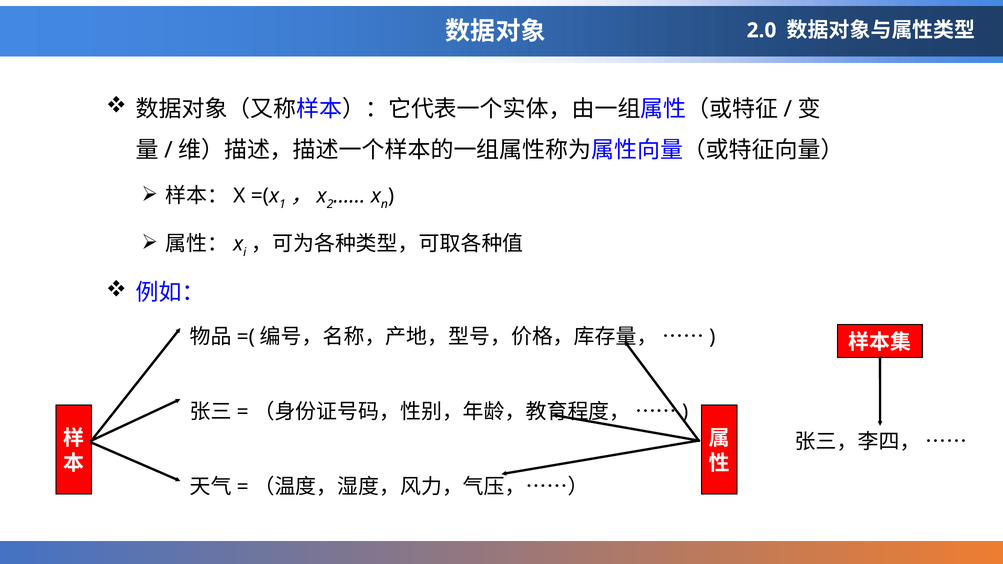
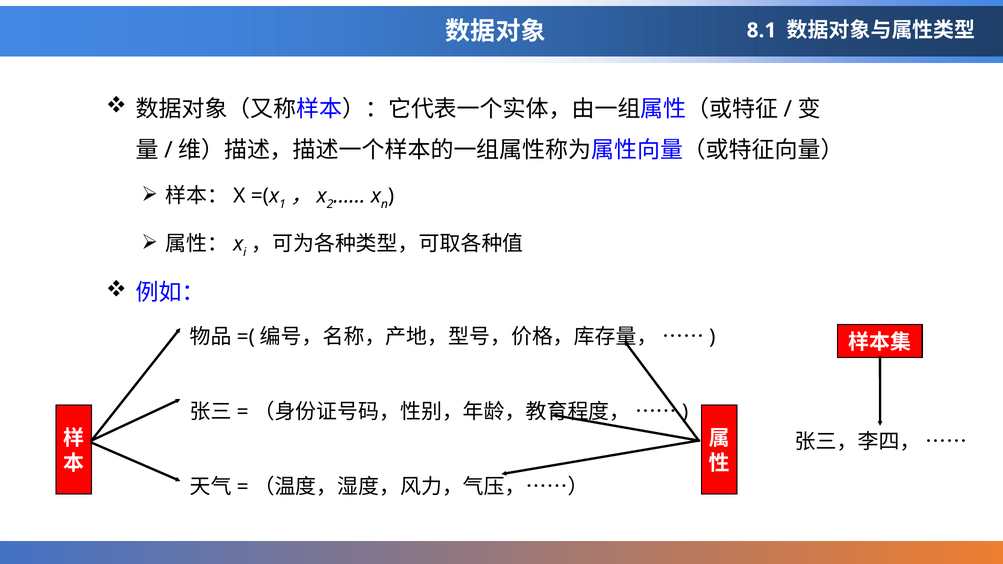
2.0: 2.0 -> 8.1
